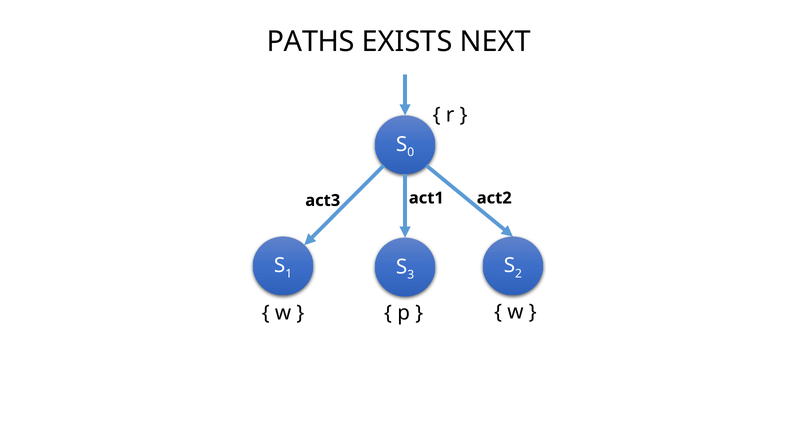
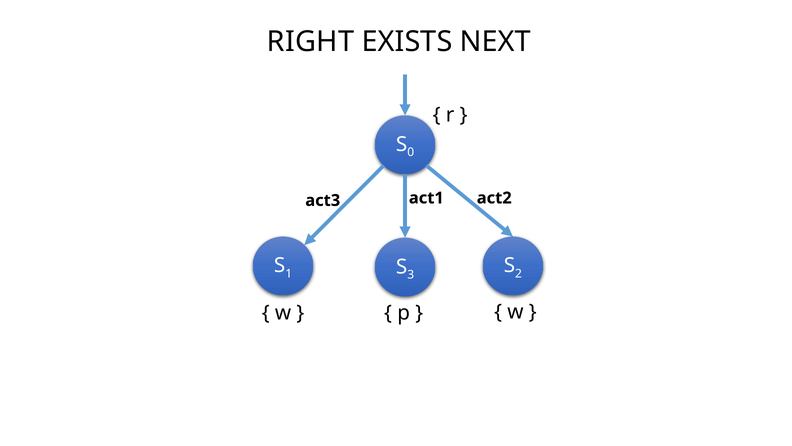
PATHS: PATHS -> RIGHT
